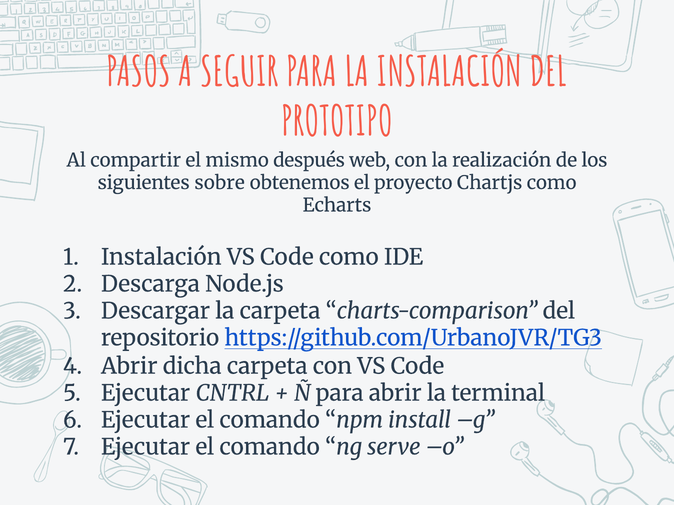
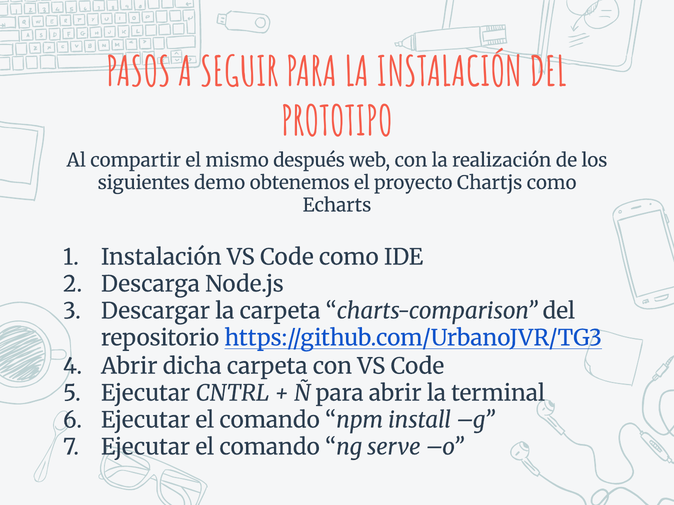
sobre: sobre -> demo
